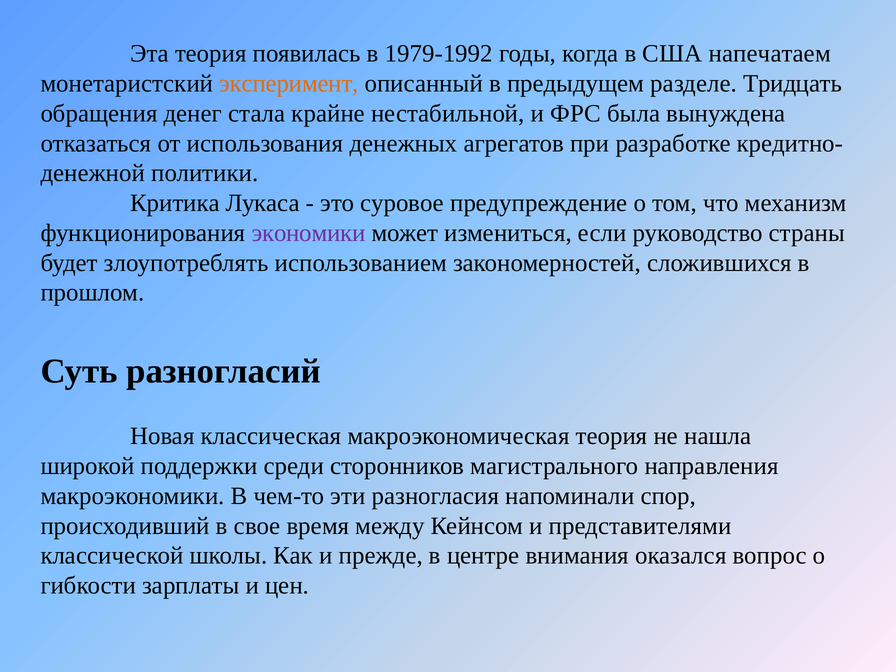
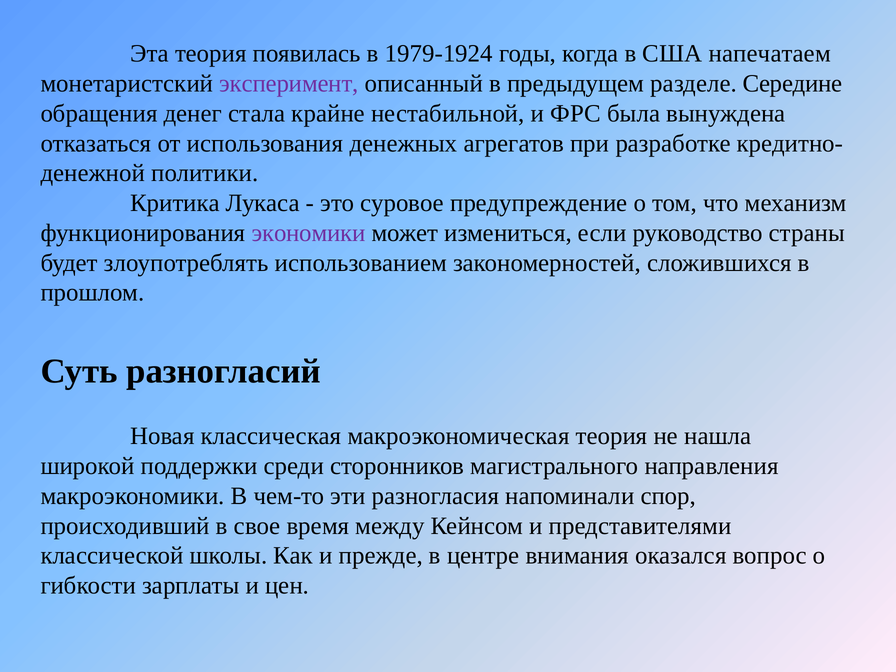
1979-1992: 1979-1992 -> 1979-1924
эксперимент colour: orange -> purple
Тридцать: Тридцать -> Середине
